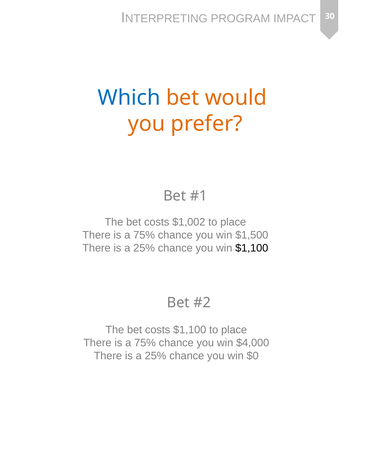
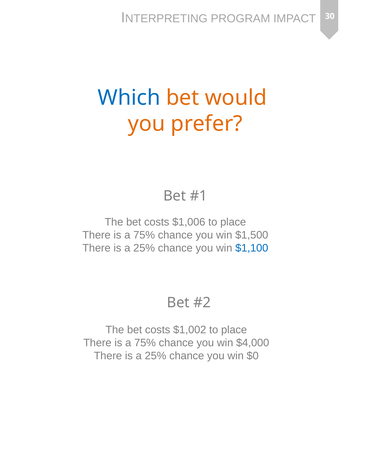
$1,002: $1,002 -> $1,006
$1,100 at (252, 248) colour: black -> blue
costs $1,100: $1,100 -> $1,002
